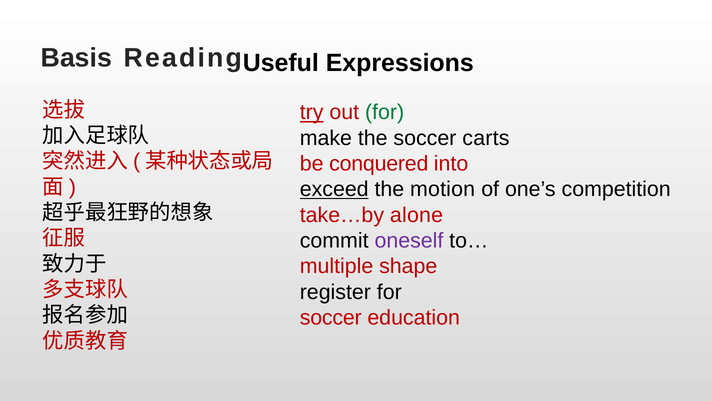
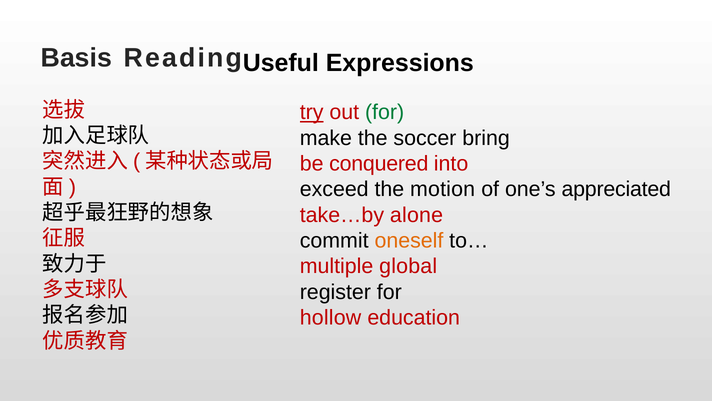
carts: carts -> bring
exceed underline: present -> none
competition: competition -> appreciated
oneself colour: purple -> orange
shape: shape -> global
soccer at (331, 317): soccer -> hollow
